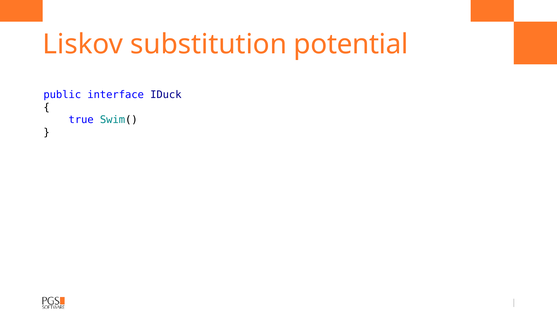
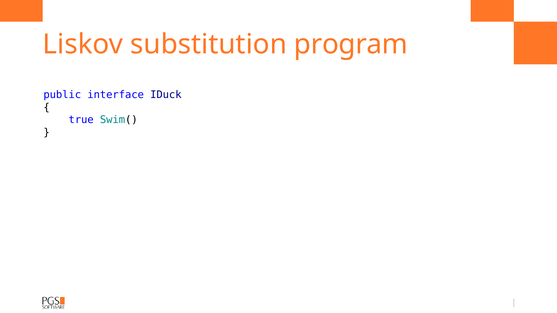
potential: potential -> program
